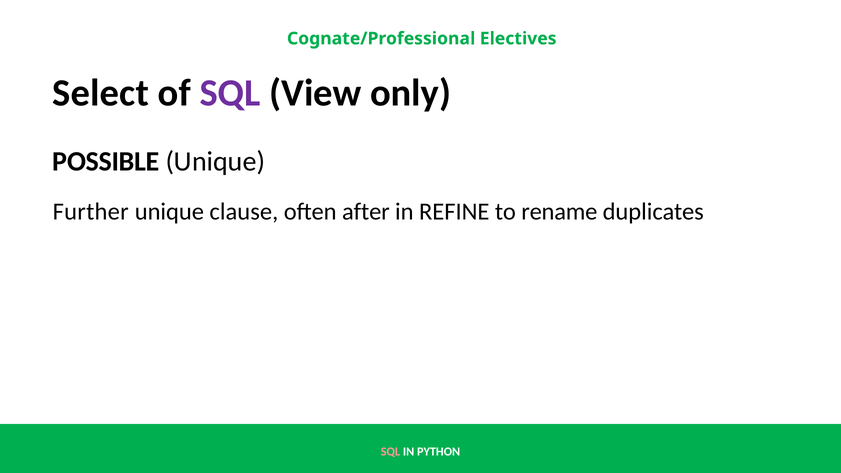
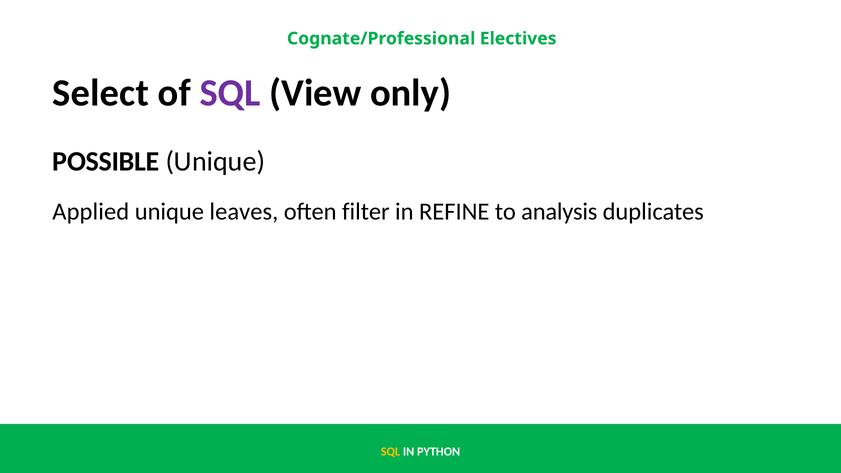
Further: Further -> Applied
clause: clause -> leaves
after: after -> filter
rename: rename -> analysis
SQL at (390, 452) colour: pink -> yellow
